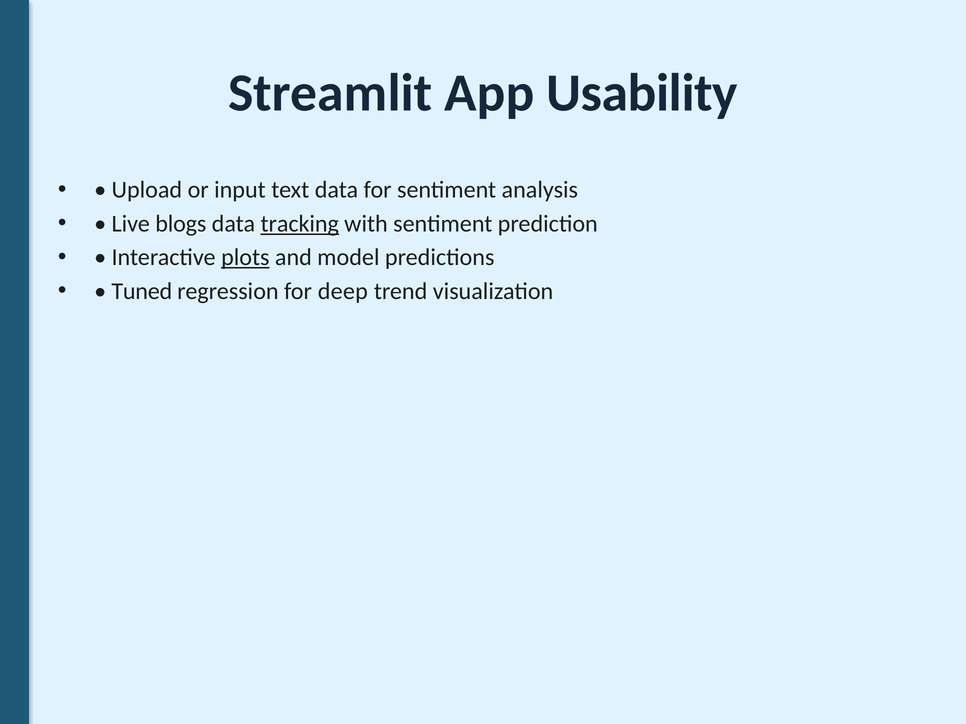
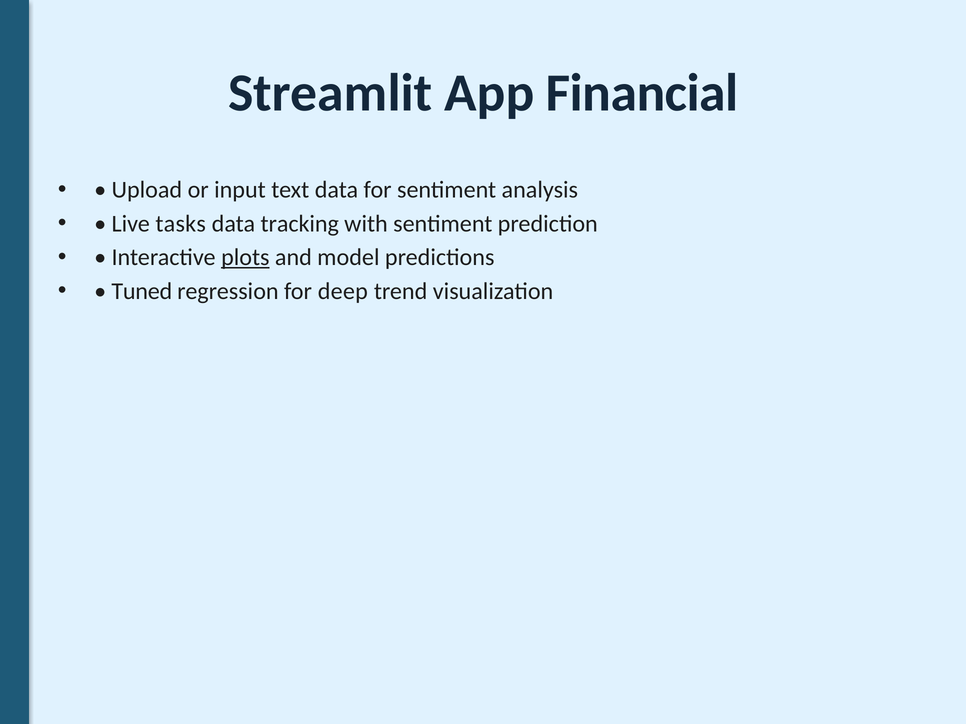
Usability: Usability -> Financial
blogs: blogs -> tasks
tracking underline: present -> none
